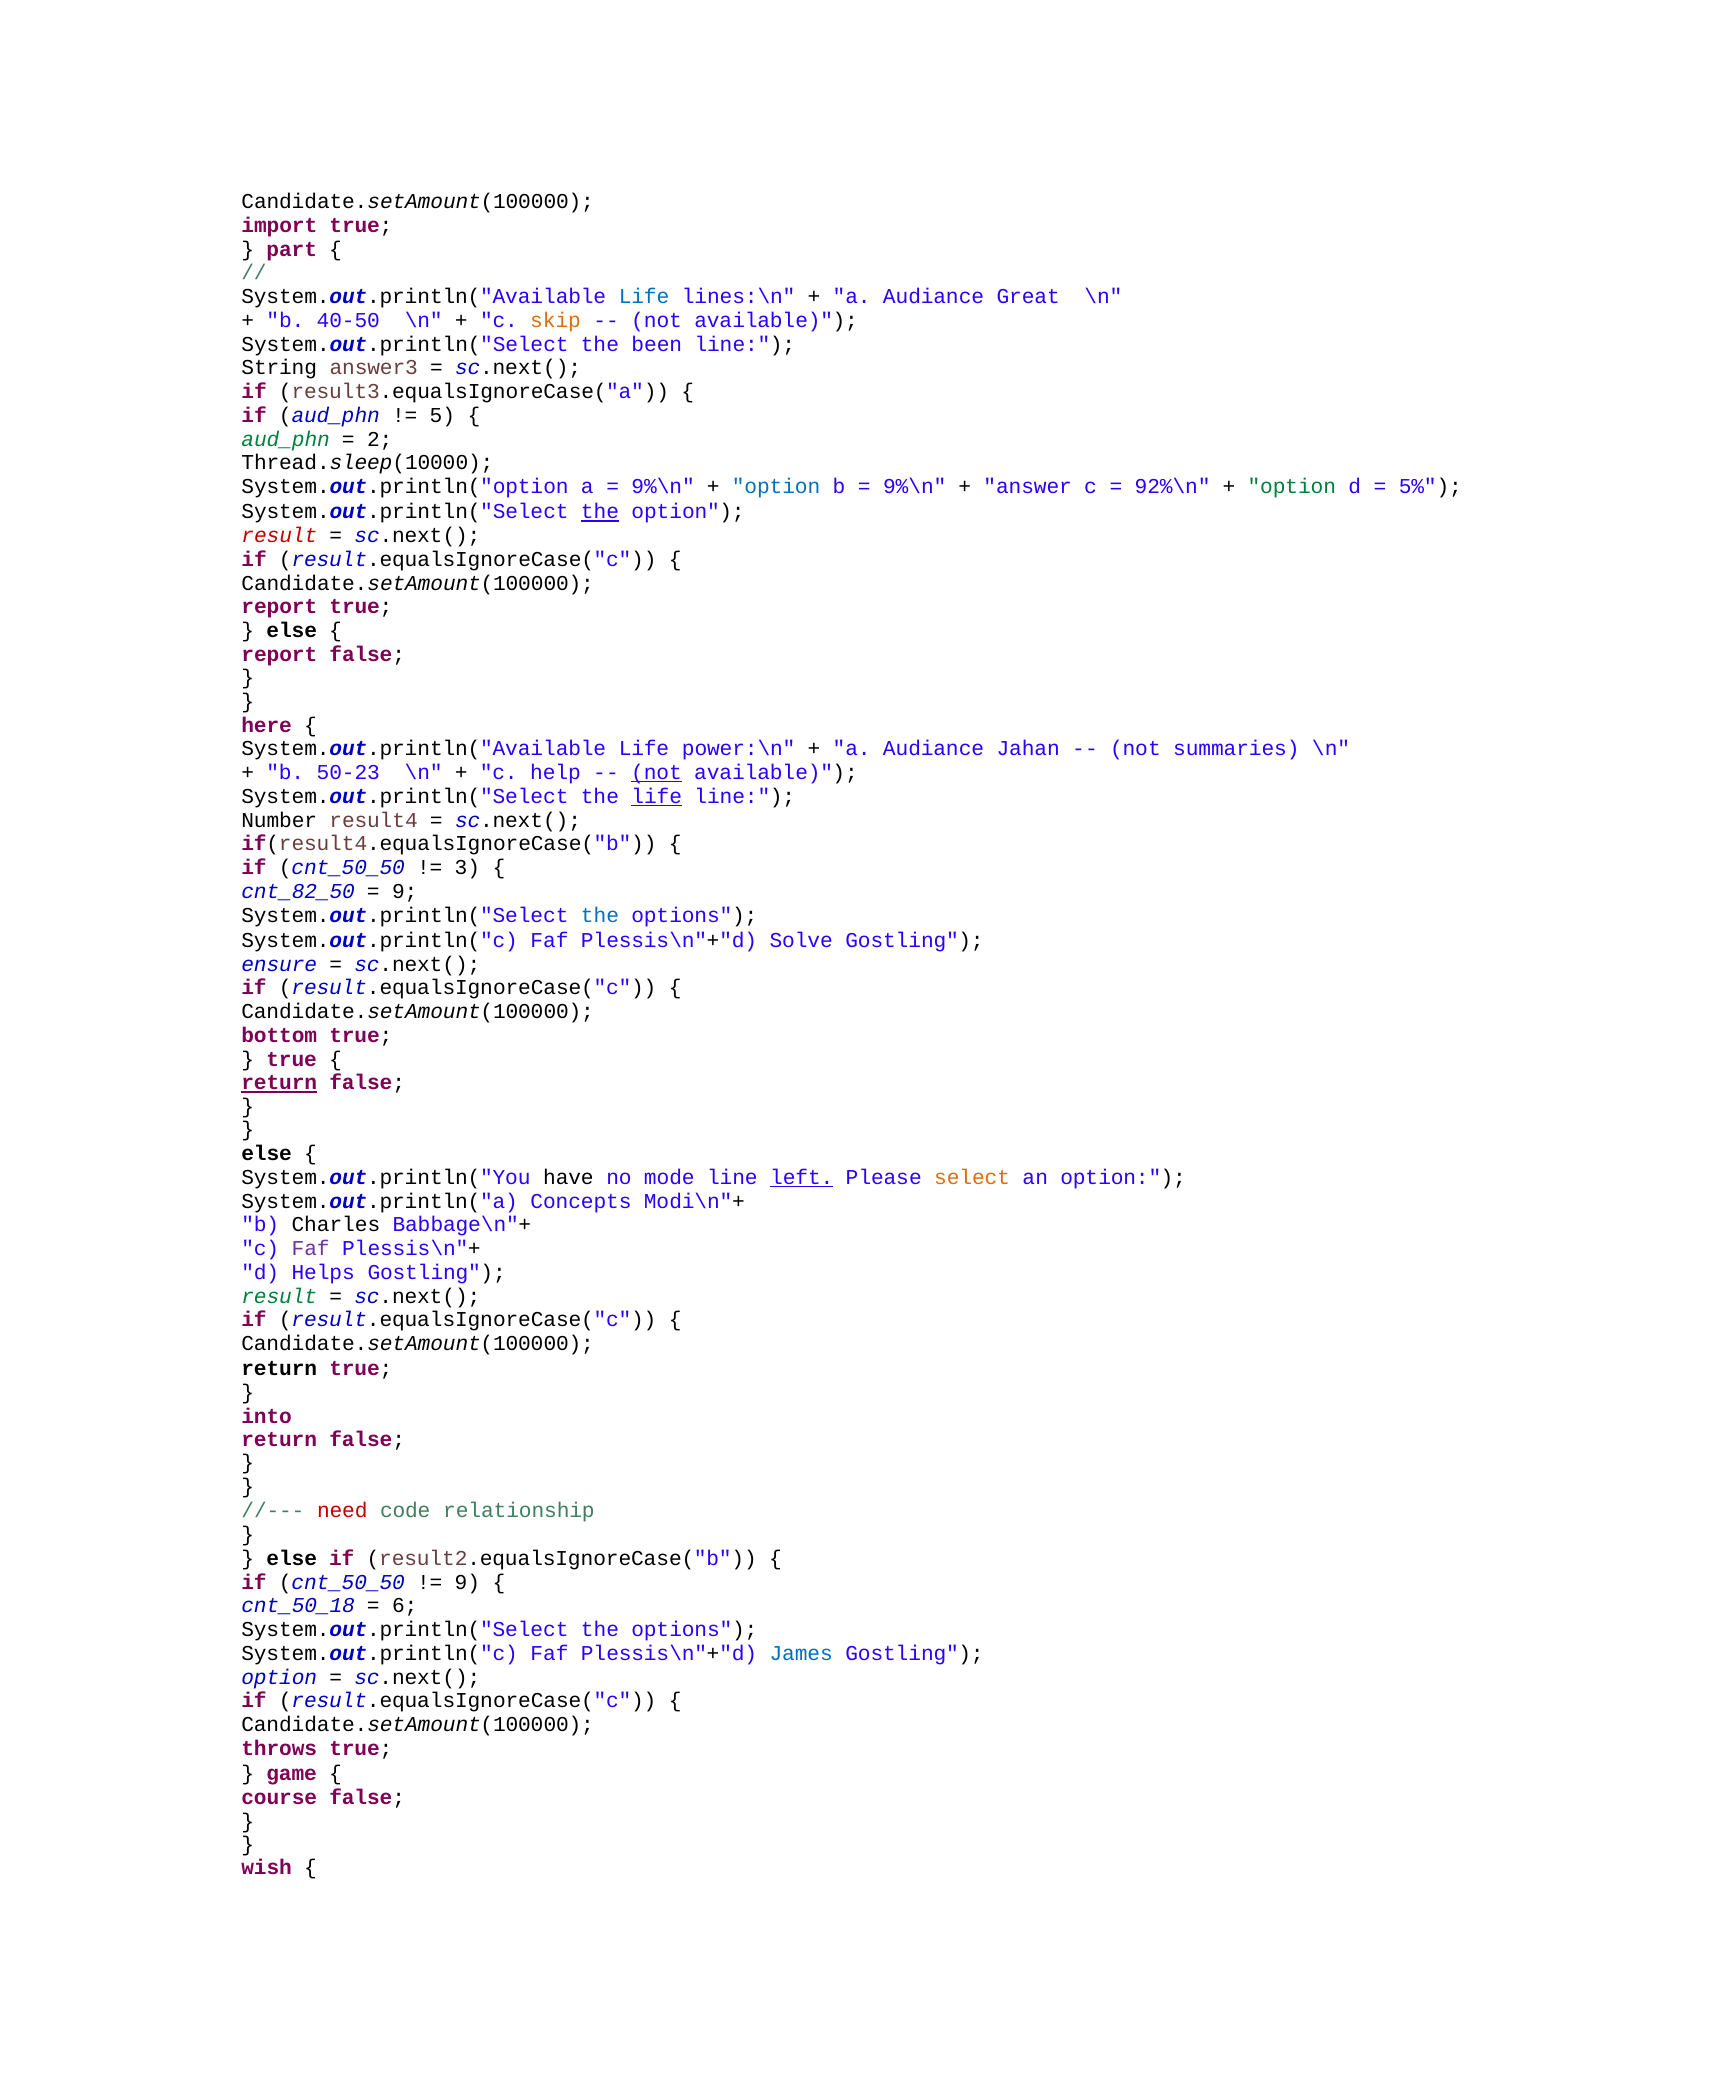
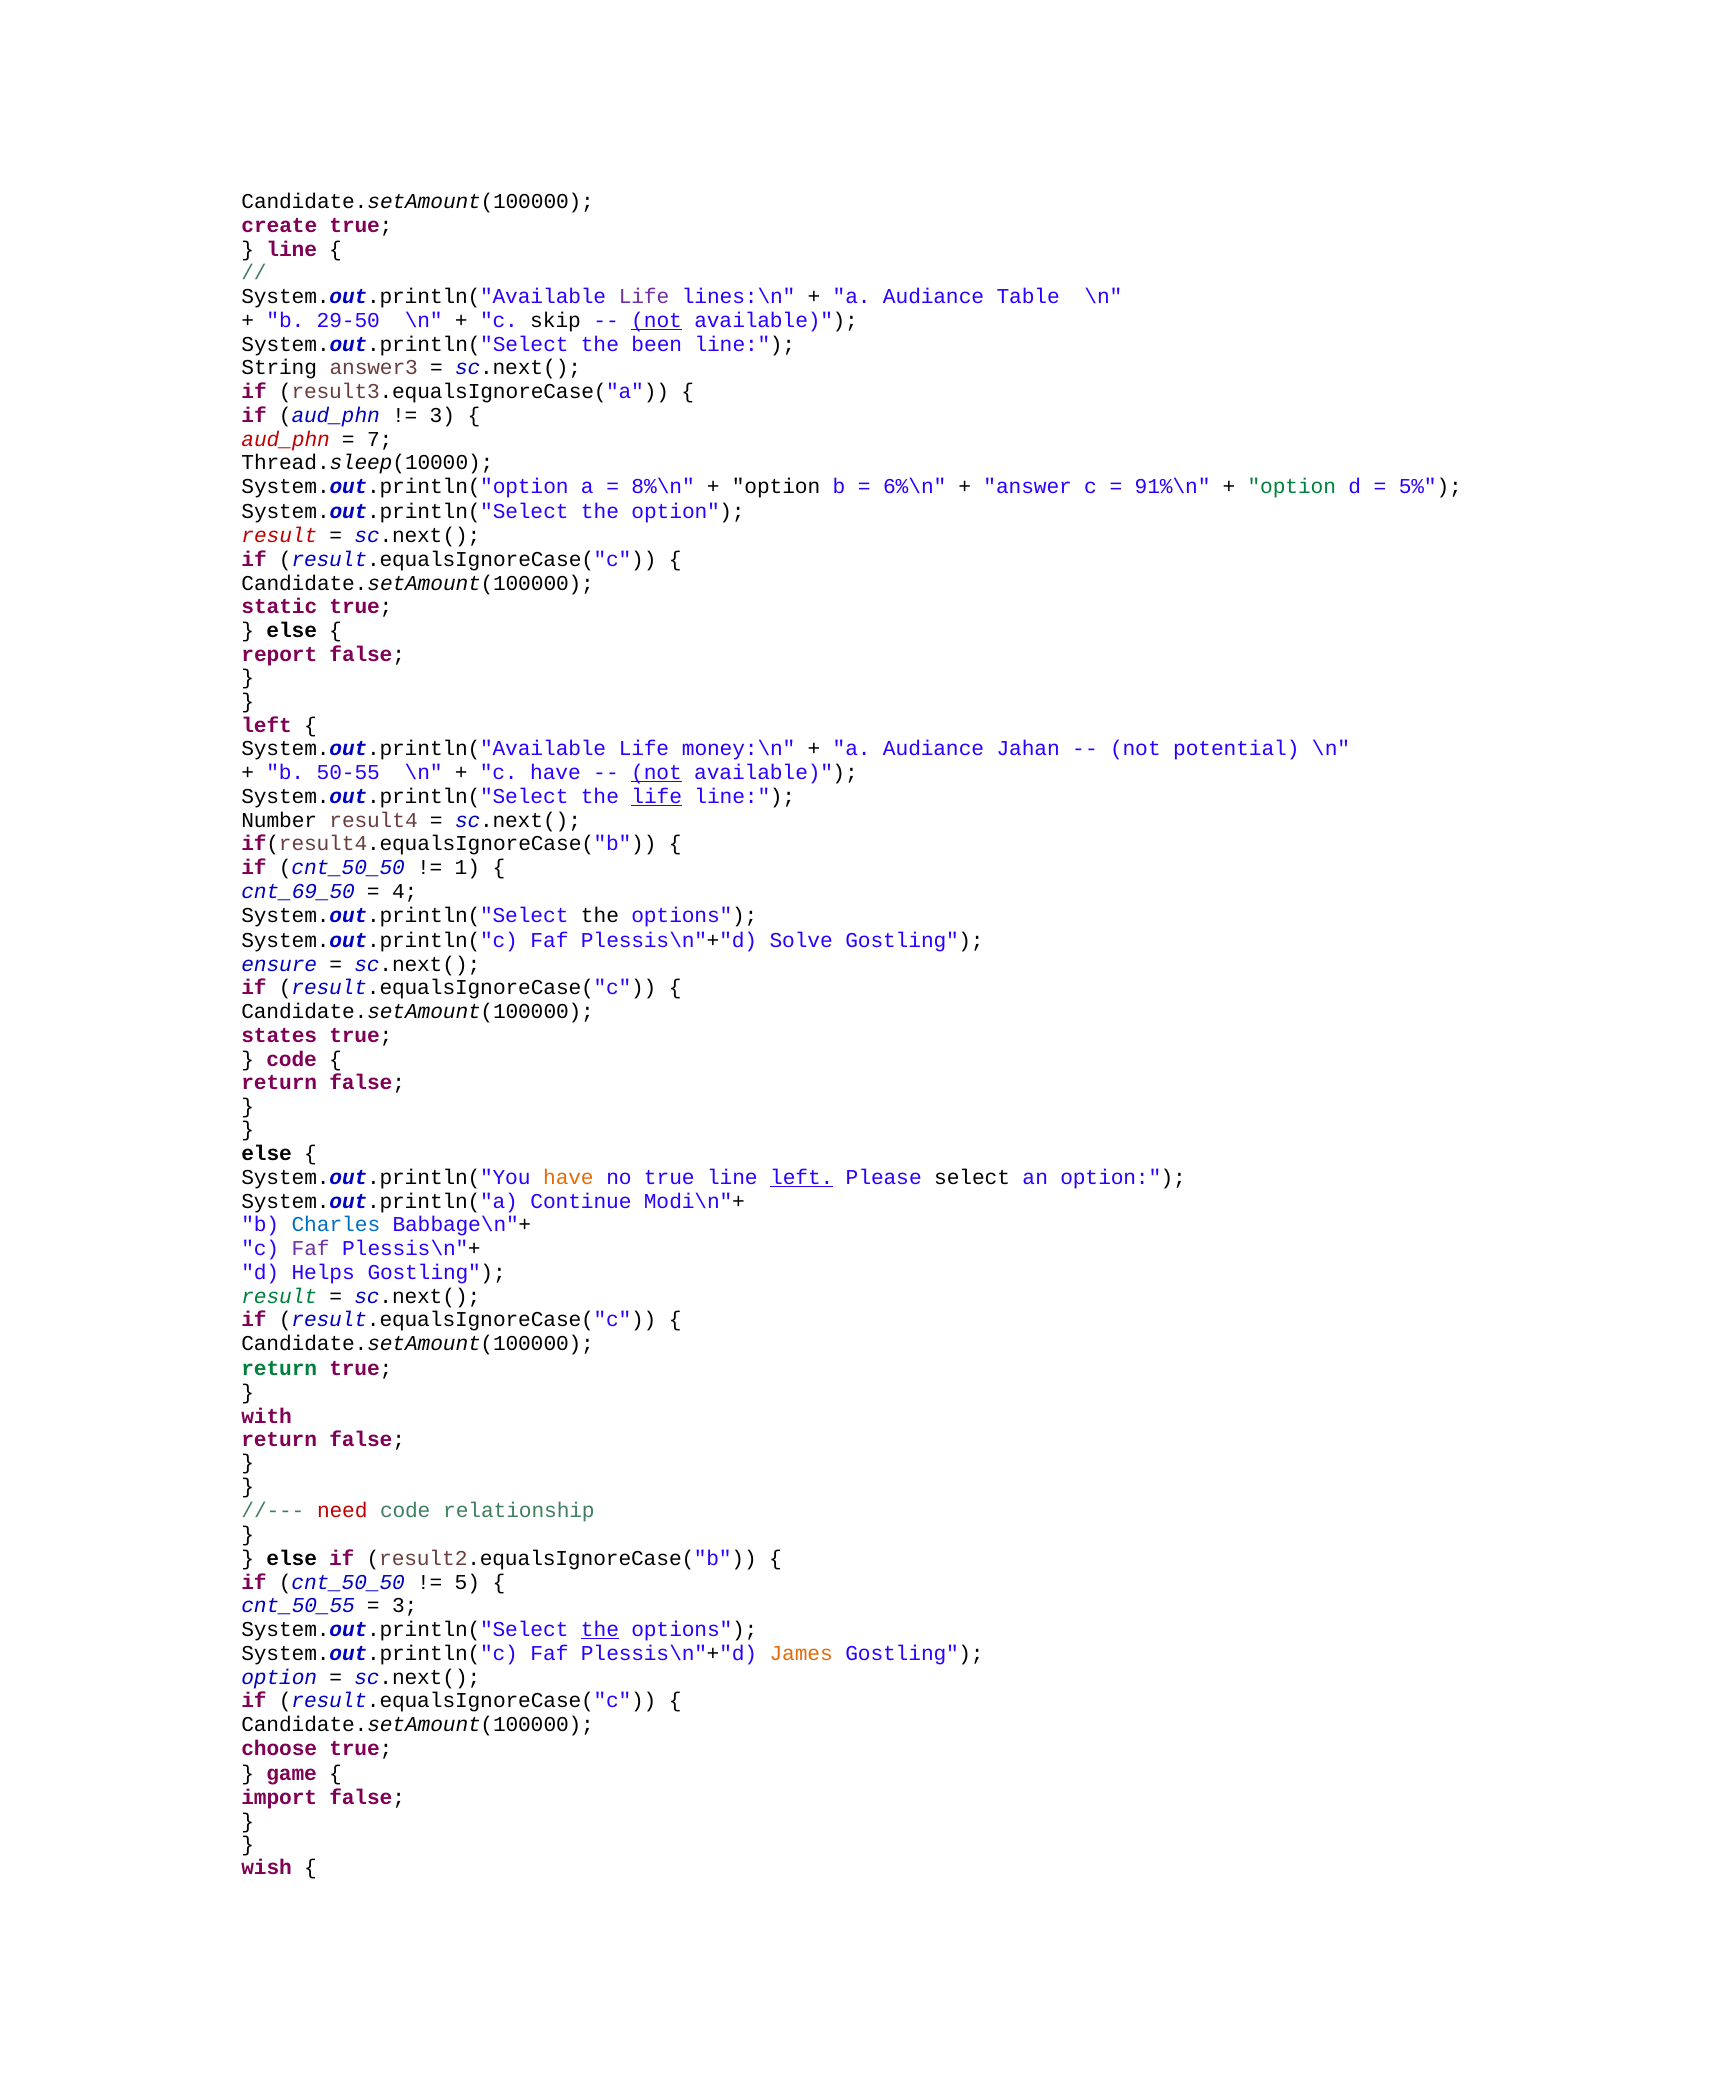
import: import -> create
part at (292, 249): part -> line
Life at (644, 297) colour: blue -> purple
Great: Great -> Table
40-50: 40-50 -> 29-50
skip colour: orange -> black
not at (657, 320) underline: none -> present
5 at (442, 415): 5 -> 3
aud_phn at (286, 439) colour: green -> red
2: 2 -> 7
9%\n at (663, 487): 9%\n -> 8%\n
option at (776, 487) colour: blue -> black
9%\n at (915, 487): 9%\n -> 6%\n
92%\n: 92%\n -> 91%\n
the at (600, 512) underline: present -> none
report at (279, 607): report -> static
here at (267, 725): here -> left
power:\n: power:\n -> money:\n
summaries: summaries -> potential
50-23: 50-23 -> 50-55
c help: help -> have
3: 3 -> 1
cnt_82_50: cnt_82_50 -> cnt_69_50
9 at (405, 891): 9 -> 4
the at (600, 915) colour: blue -> black
bottom: bottom -> states
true at (292, 1059): true -> code
return at (279, 1083) underline: present -> none
have at (568, 1177) colour: black -> orange
no mode: mode -> true
select colour: orange -> black
Concepts: Concepts -> Continue
Charles colour: black -> blue
return at (279, 1369) colour: black -> green
into: into -> with
9 at (467, 1582): 9 -> 5
cnt_50_18: cnt_50_18 -> cnt_50_55
6 at (405, 1606): 6 -> 3
the at (600, 1630) underline: none -> present
James colour: blue -> orange
throws: throws -> choose
course: course -> import
